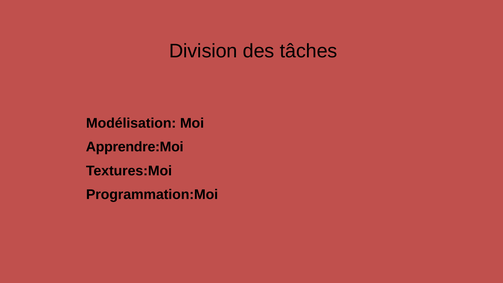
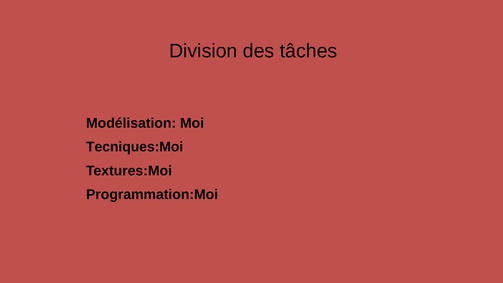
Apprendre:Moi: Apprendre:Moi -> Tecniques:Moi
